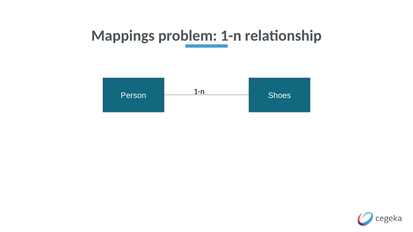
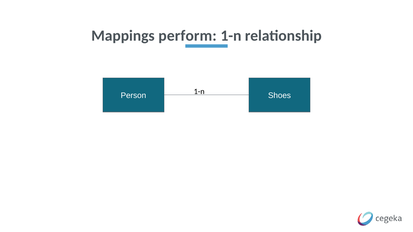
problem: problem -> perform
